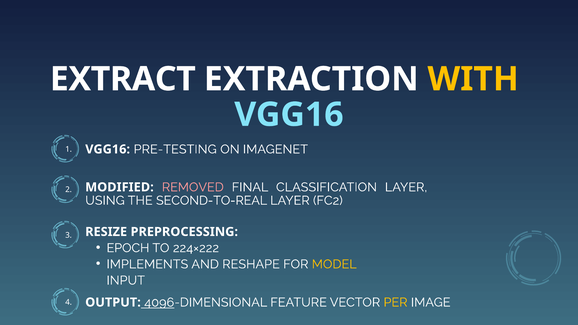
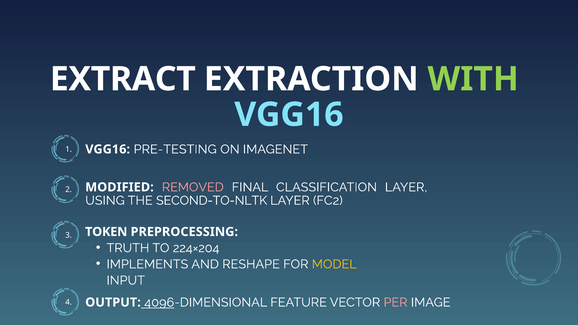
WITH colour: yellow -> light green
SECOND-TO-REAL: SECOND-TO-REAL -> SECOND-TO-NLTK
RESIZE: RESIZE -> TOKEN
EPOCH: EPOCH -> TRUTH
224×222: 224×222 -> 224×204
PER colour: yellow -> pink
